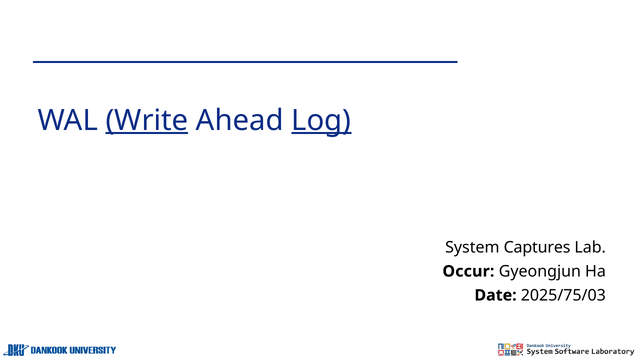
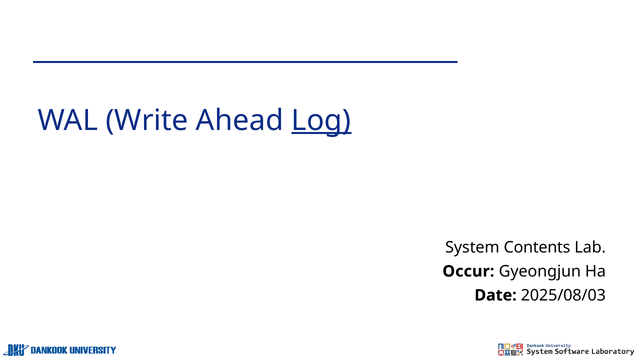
Write underline: present -> none
Captures: Captures -> Contents
2025/75/03: 2025/75/03 -> 2025/08/03
